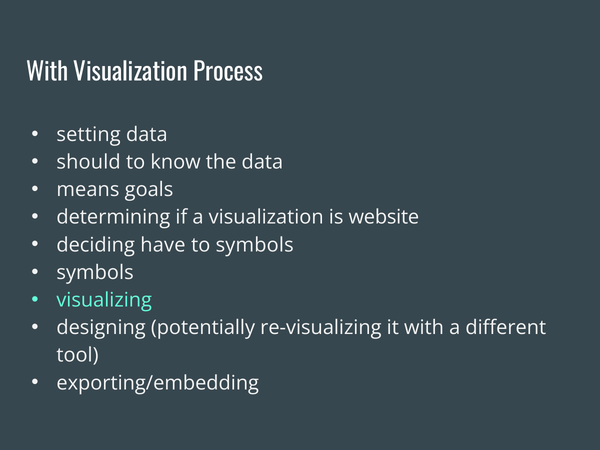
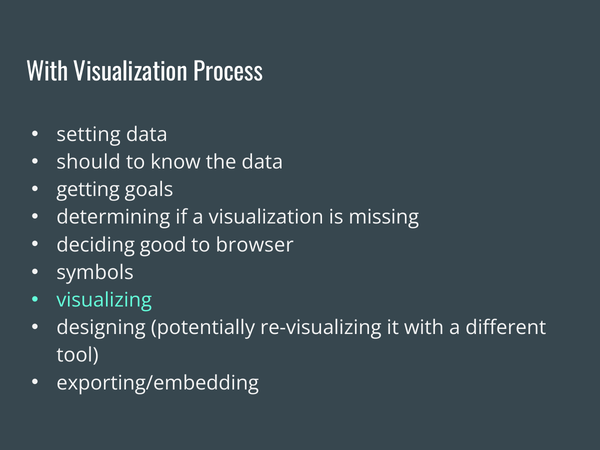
means: means -> getting
website: website -> missing
have: have -> good
to symbols: symbols -> browser
